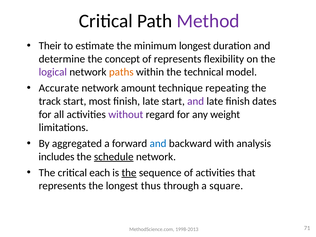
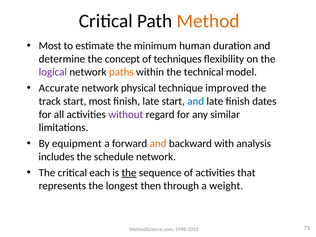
Method colour: purple -> orange
Their at (50, 46): Their -> Most
minimum longest: longest -> human
of represents: represents -> techniques
amount: amount -> physical
repeating: repeating -> improved
and at (196, 101) colour: purple -> blue
weight: weight -> similar
aggregated: aggregated -> equipment
and at (158, 144) colour: blue -> orange
schedule underline: present -> none
thus: thus -> then
square: square -> weight
